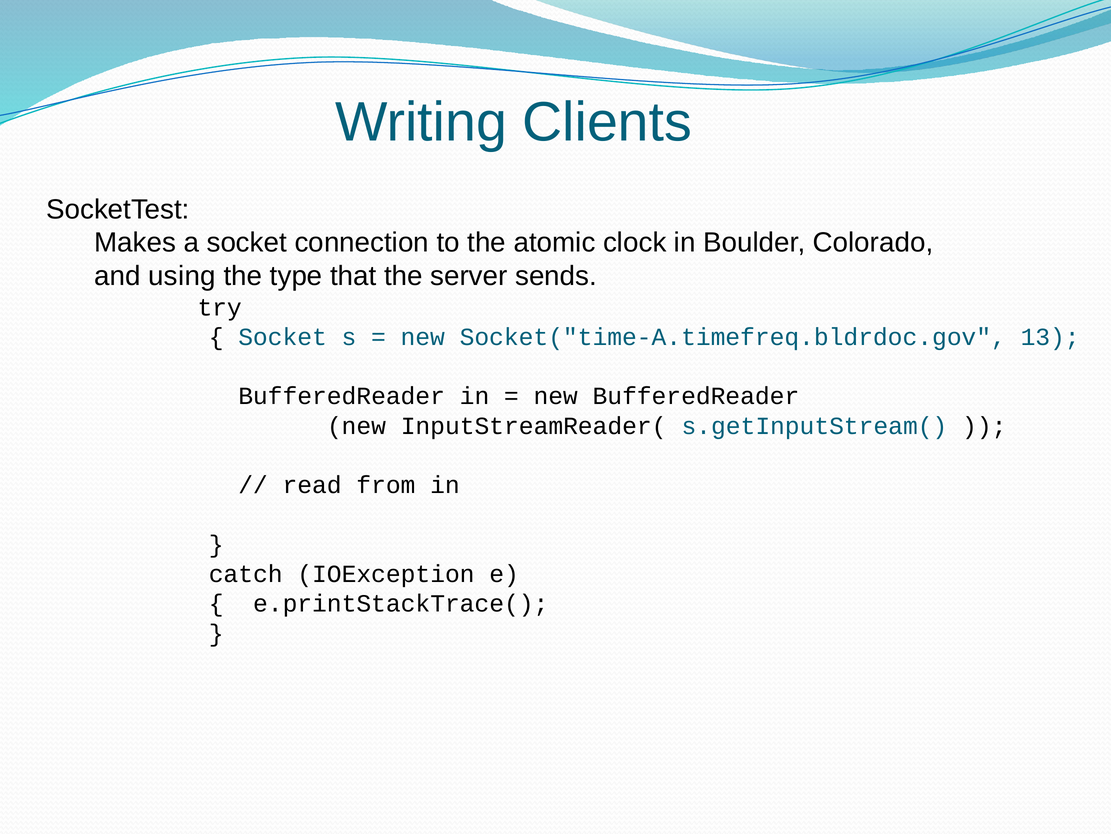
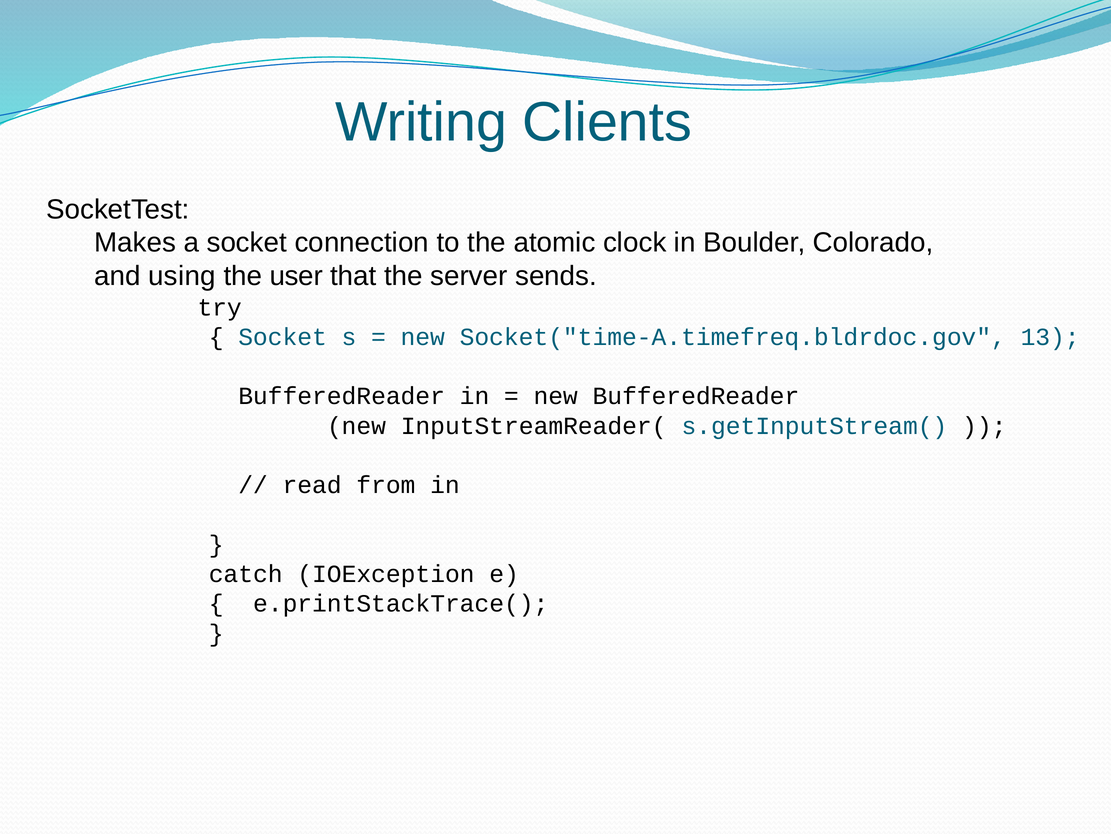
type: type -> user
